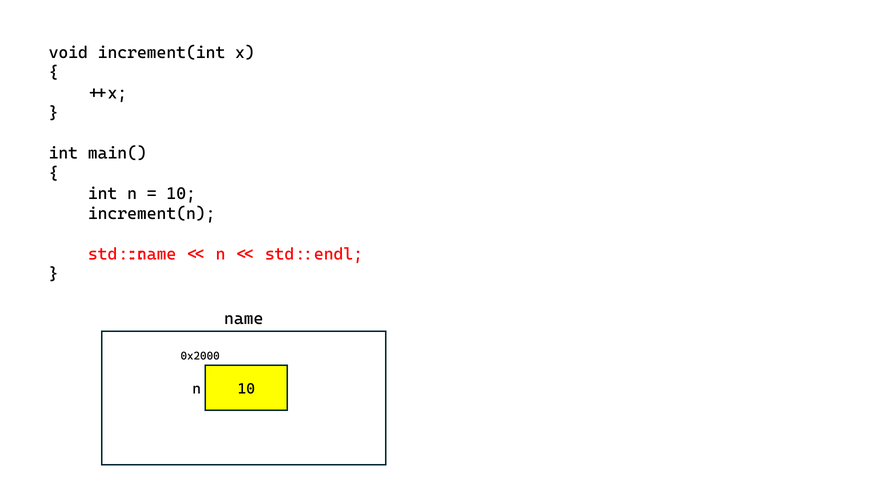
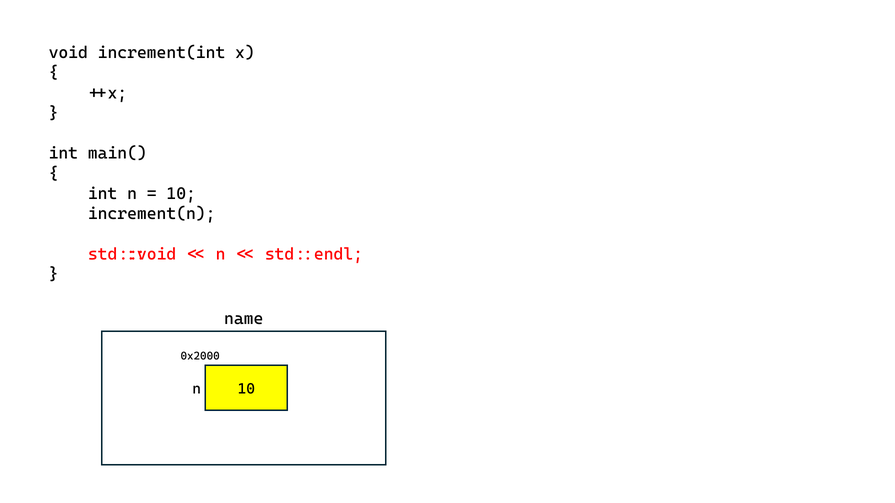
std::name: std::name -> std::void
